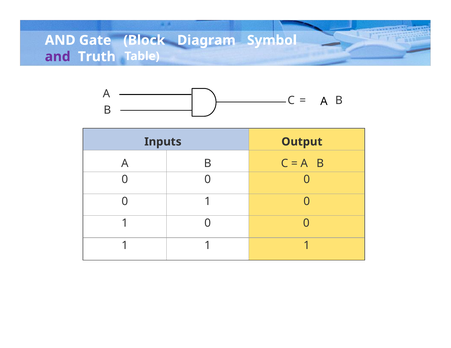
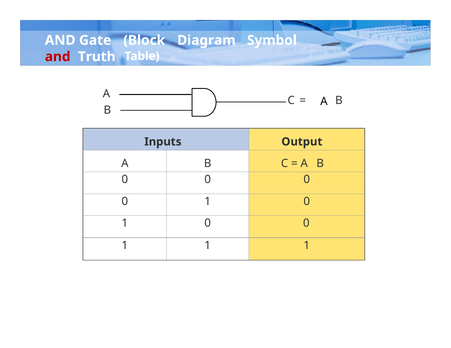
and at (58, 57) colour: purple -> red
